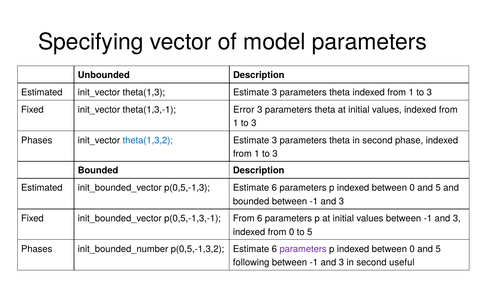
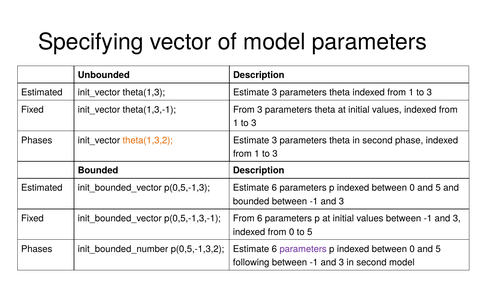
theta(1,3,-1 Error: Error -> From
theta(1,3,2 colour: blue -> orange
second useful: useful -> model
